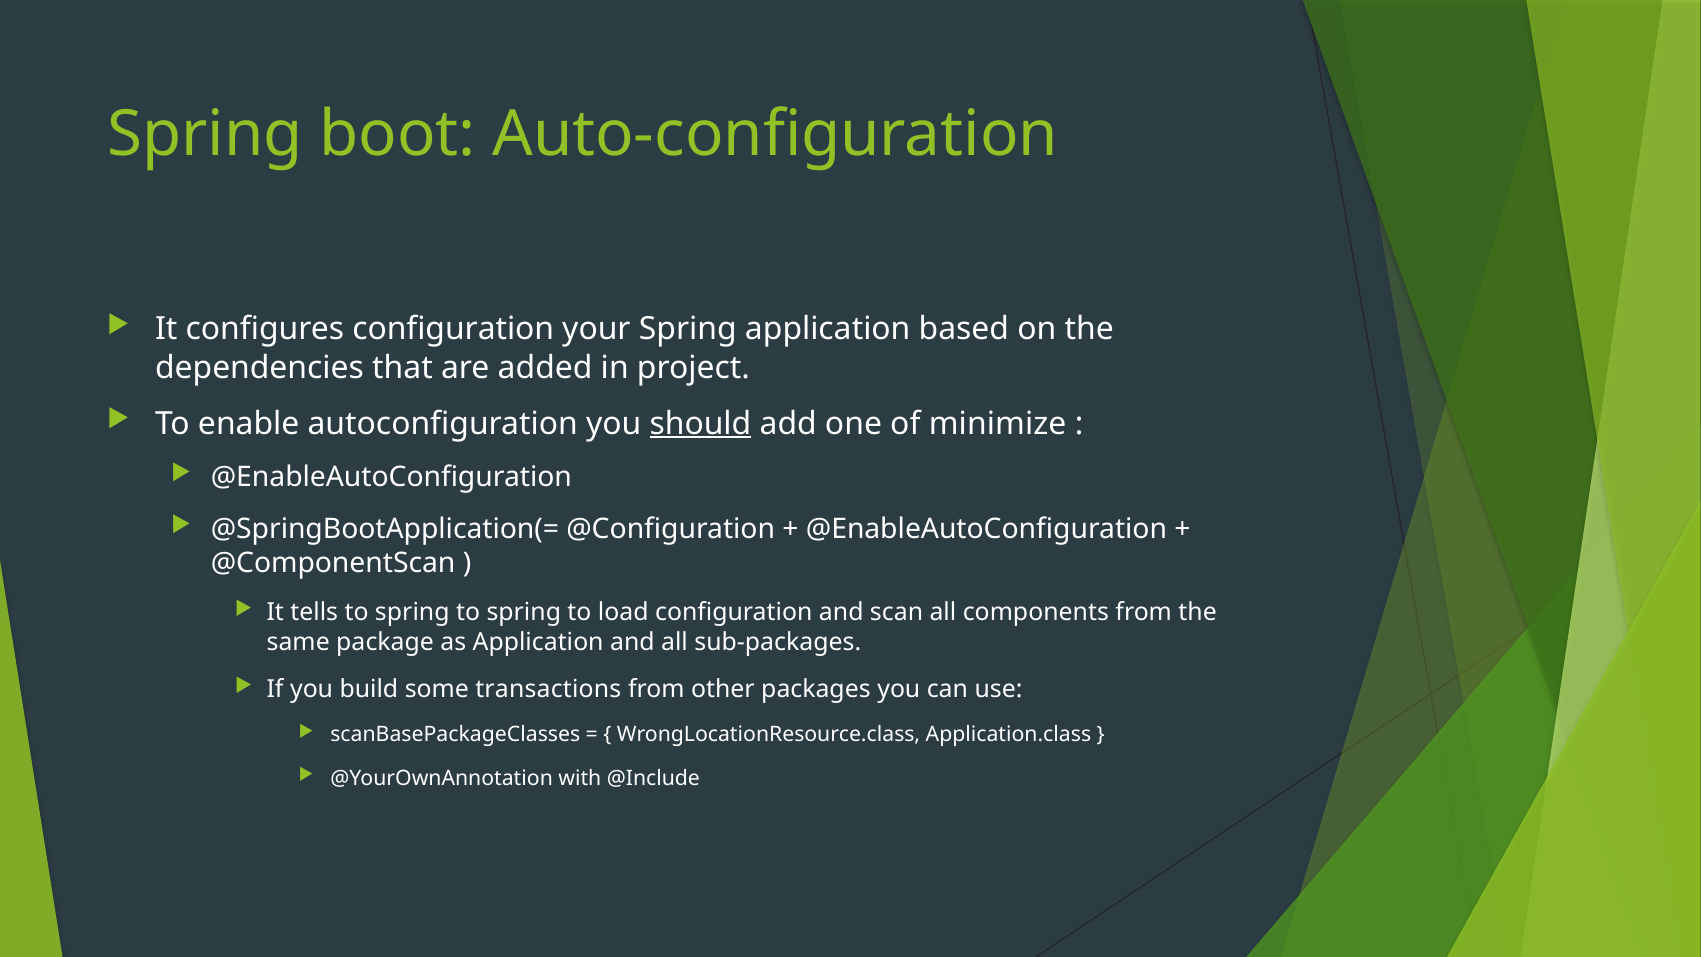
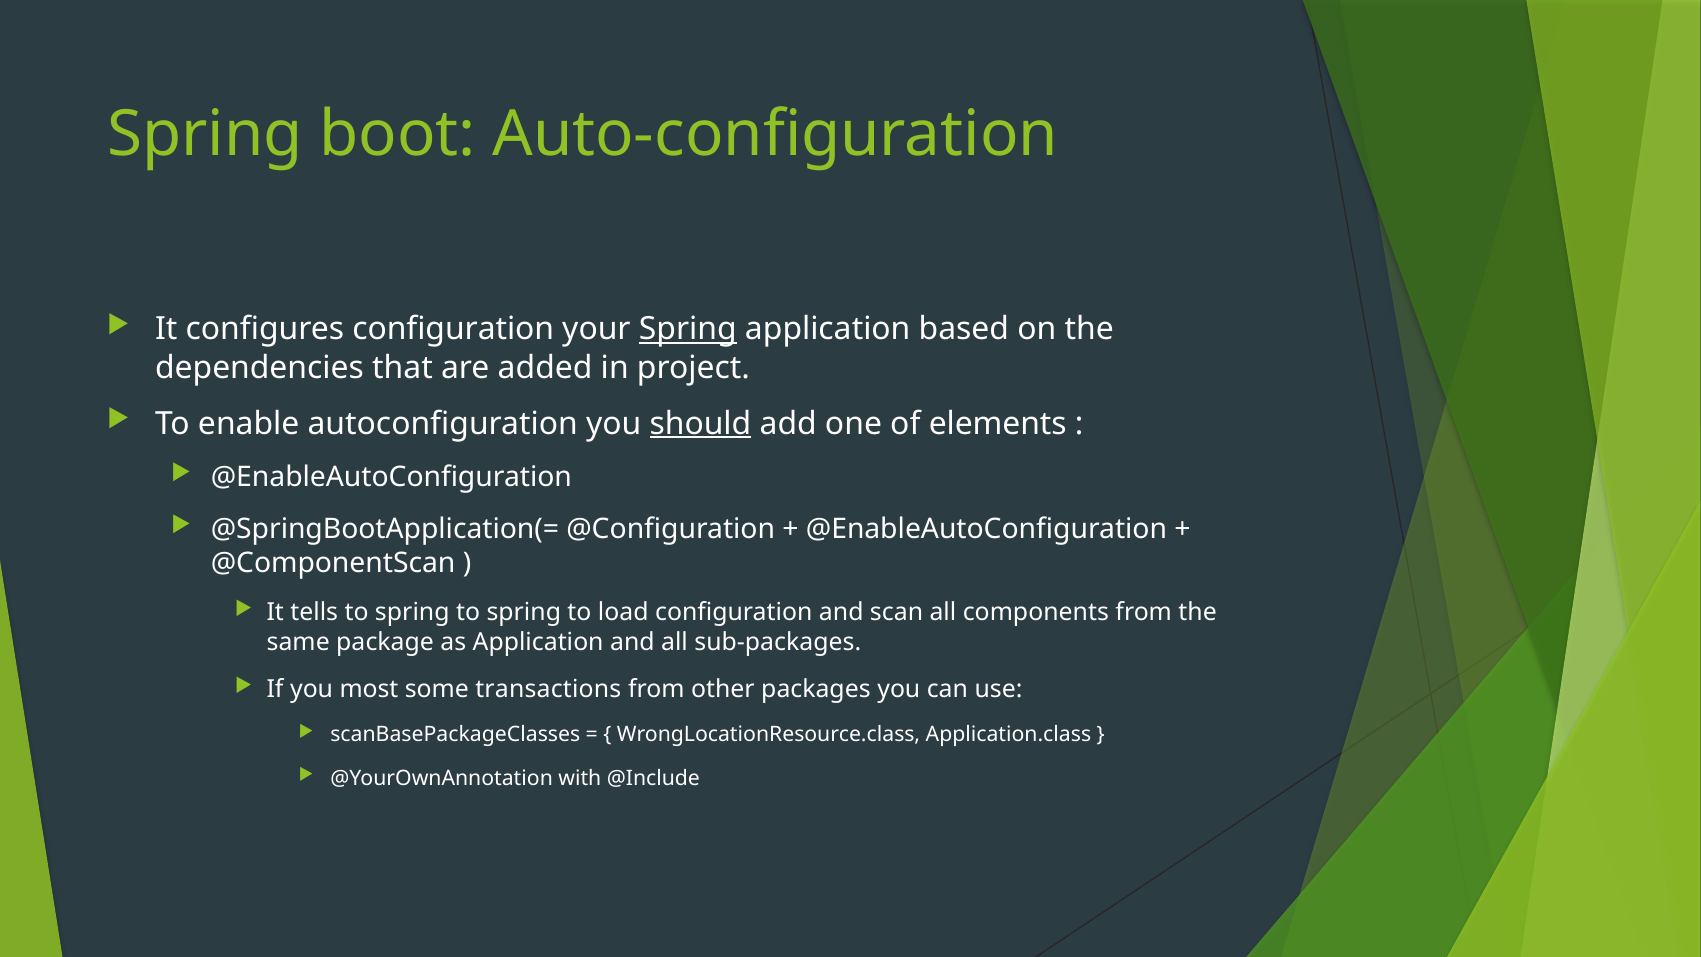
Spring at (688, 329) underline: none -> present
minimize: minimize -> elements
build: build -> most
